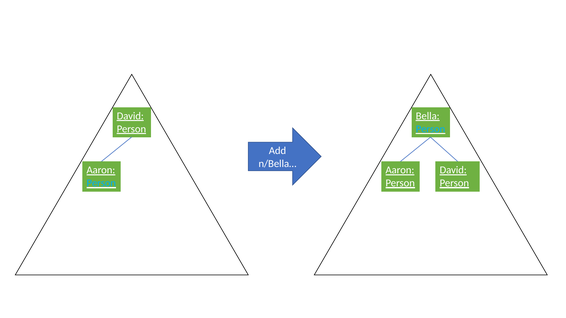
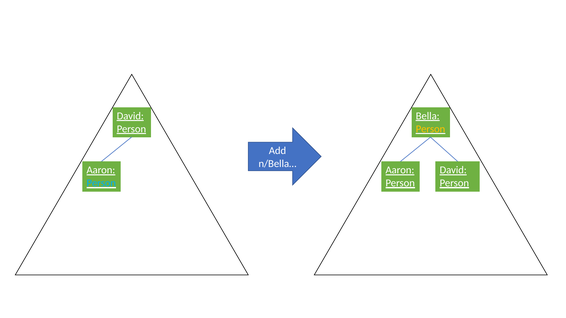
Person at (431, 129) colour: light blue -> yellow
